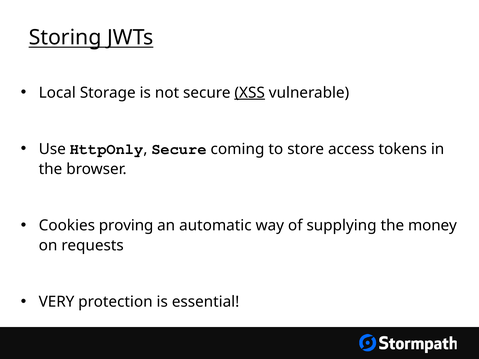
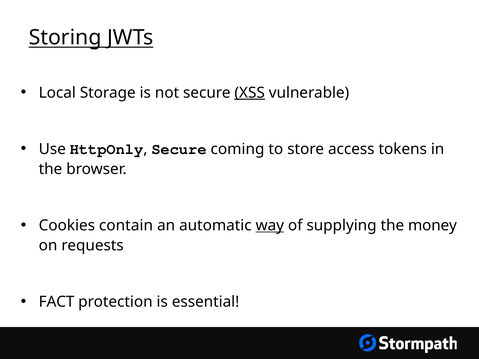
proving: proving -> contain
way underline: none -> present
VERY: VERY -> FACT
